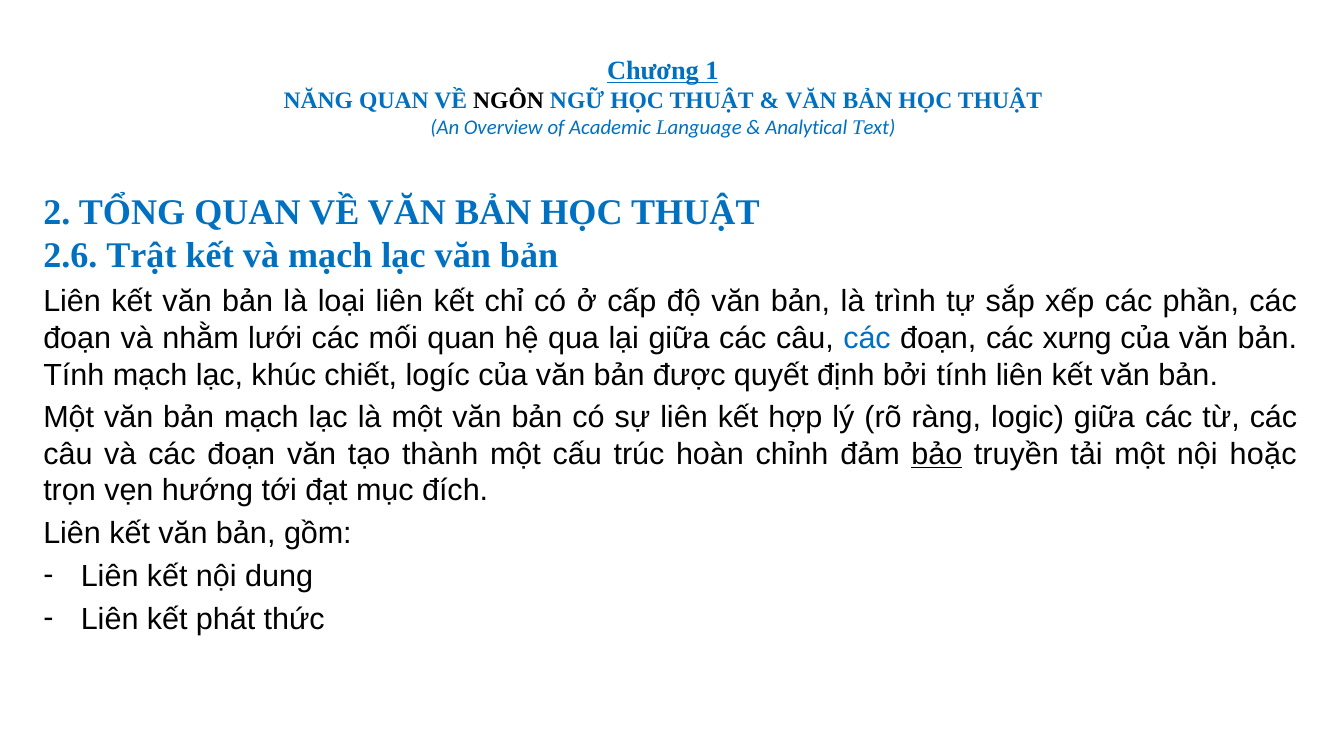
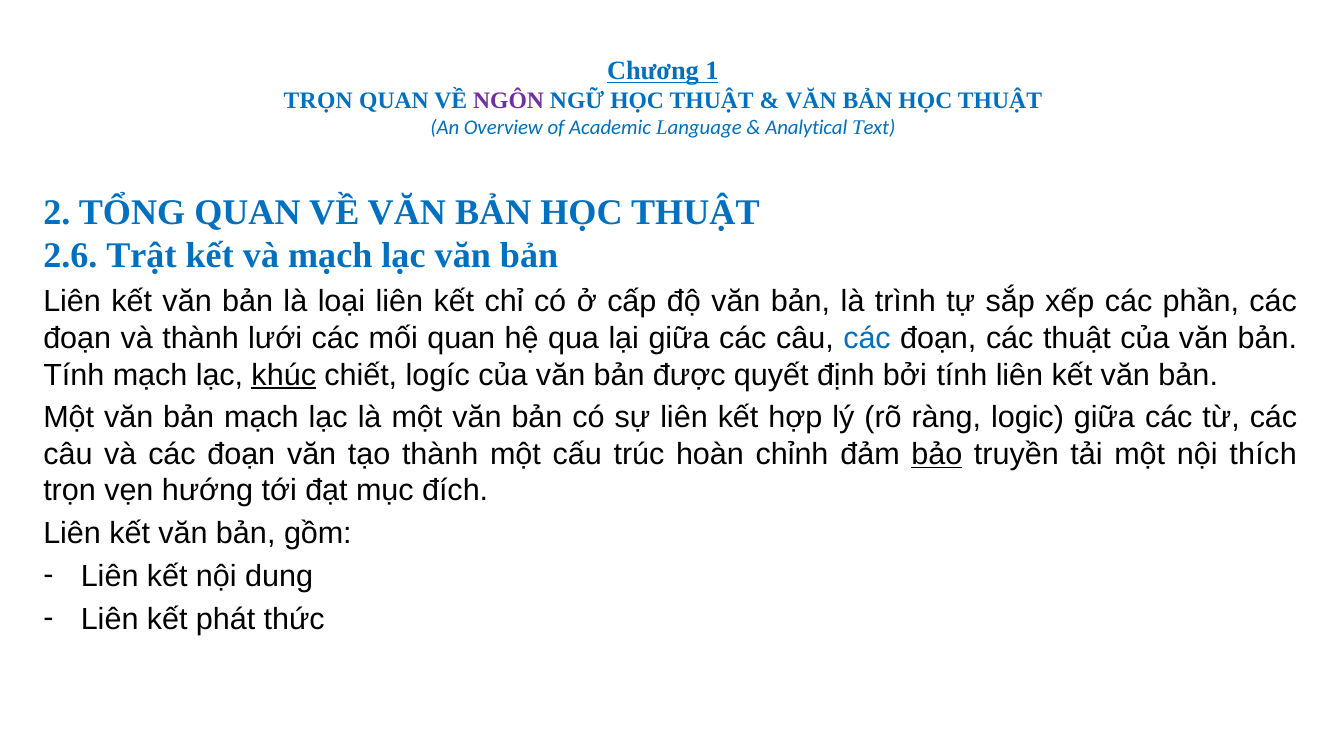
NĂNG at (318, 101): NĂNG -> TRỌN
NGÔN colour: black -> purple
và nhằm: nhằm -> thành
các xưng: xưng -> thuật
khúc underline: none -> present
hoặc: hoặc -> thích
